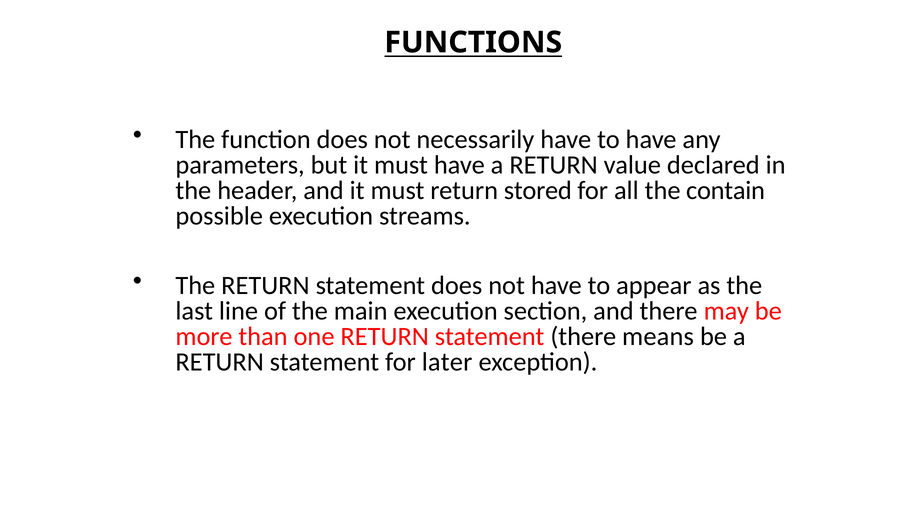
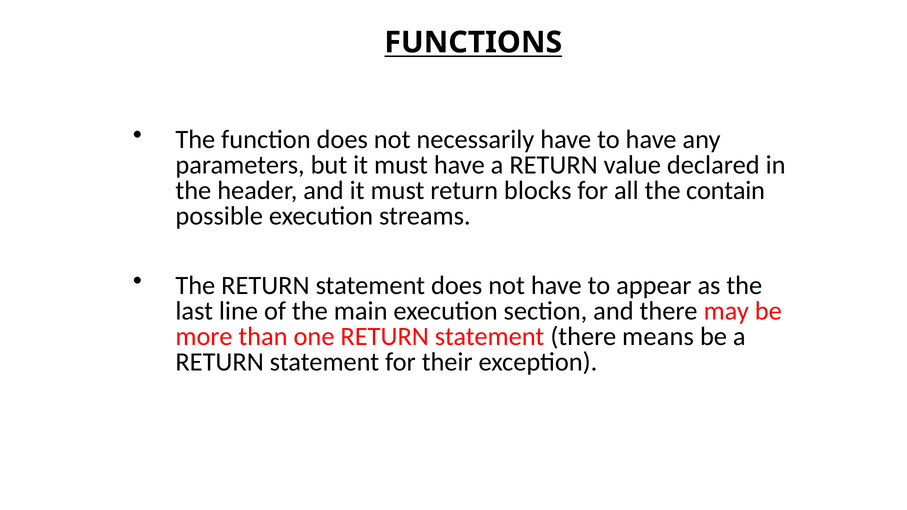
stored: stored -> blocks
later: later -> their
